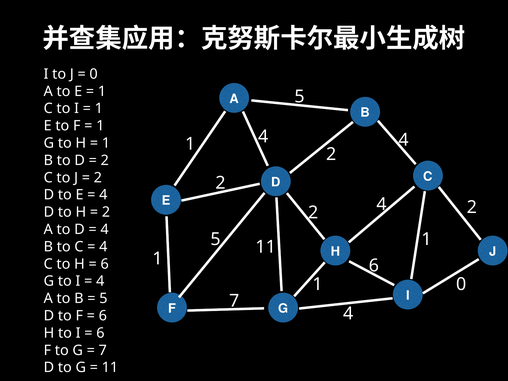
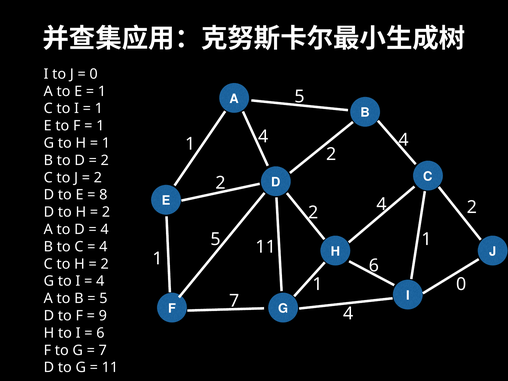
4 at (103, 195): 4 -> 8
6 at (105, 264): 6 -> 2
6 at (103, 316): 6 -> 9
